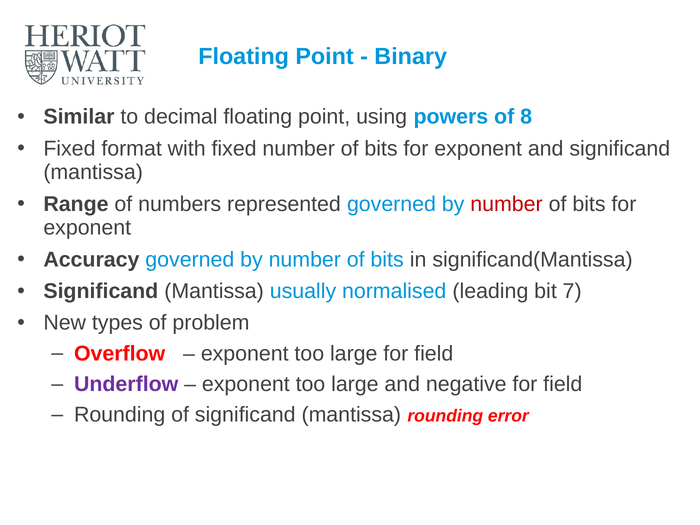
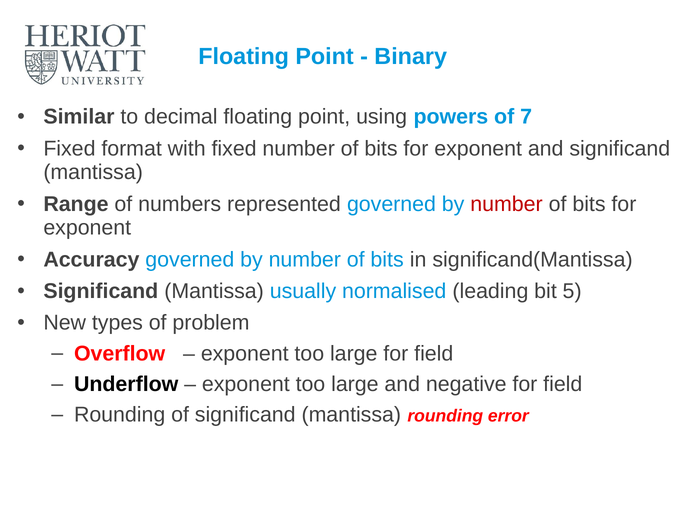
8: 8 -> 7
7: 7 -> 5
Underflow colour: purple -> black
